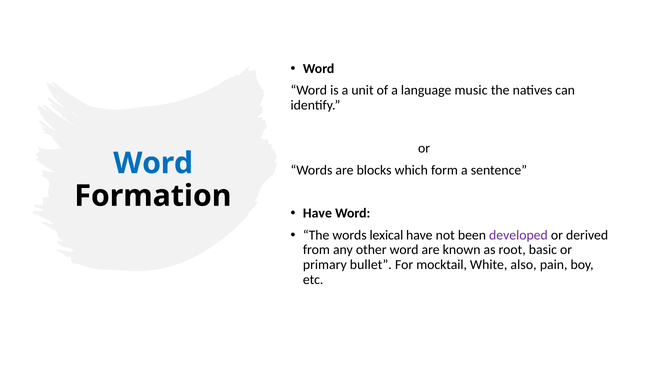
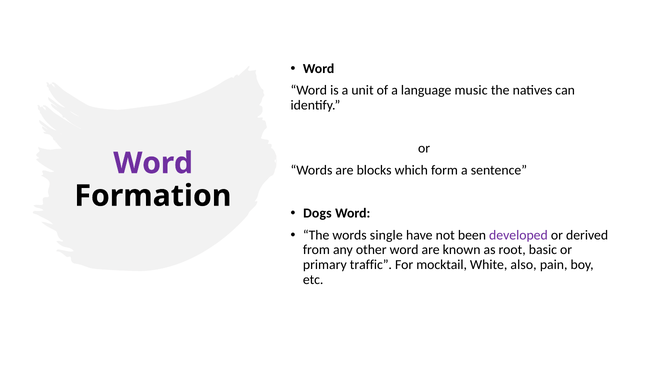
Word at (153, 164) colour: blue -> purple
Have at (317, 214): Have -> Dogs
lexical: lexical -> single
bullet: bullet -> traffic
